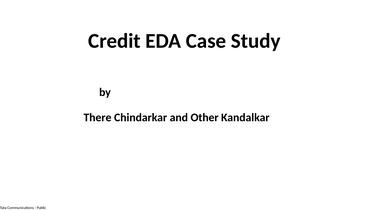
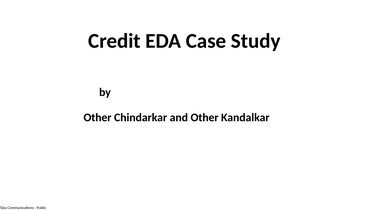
There at (97, 117): There -> Other
